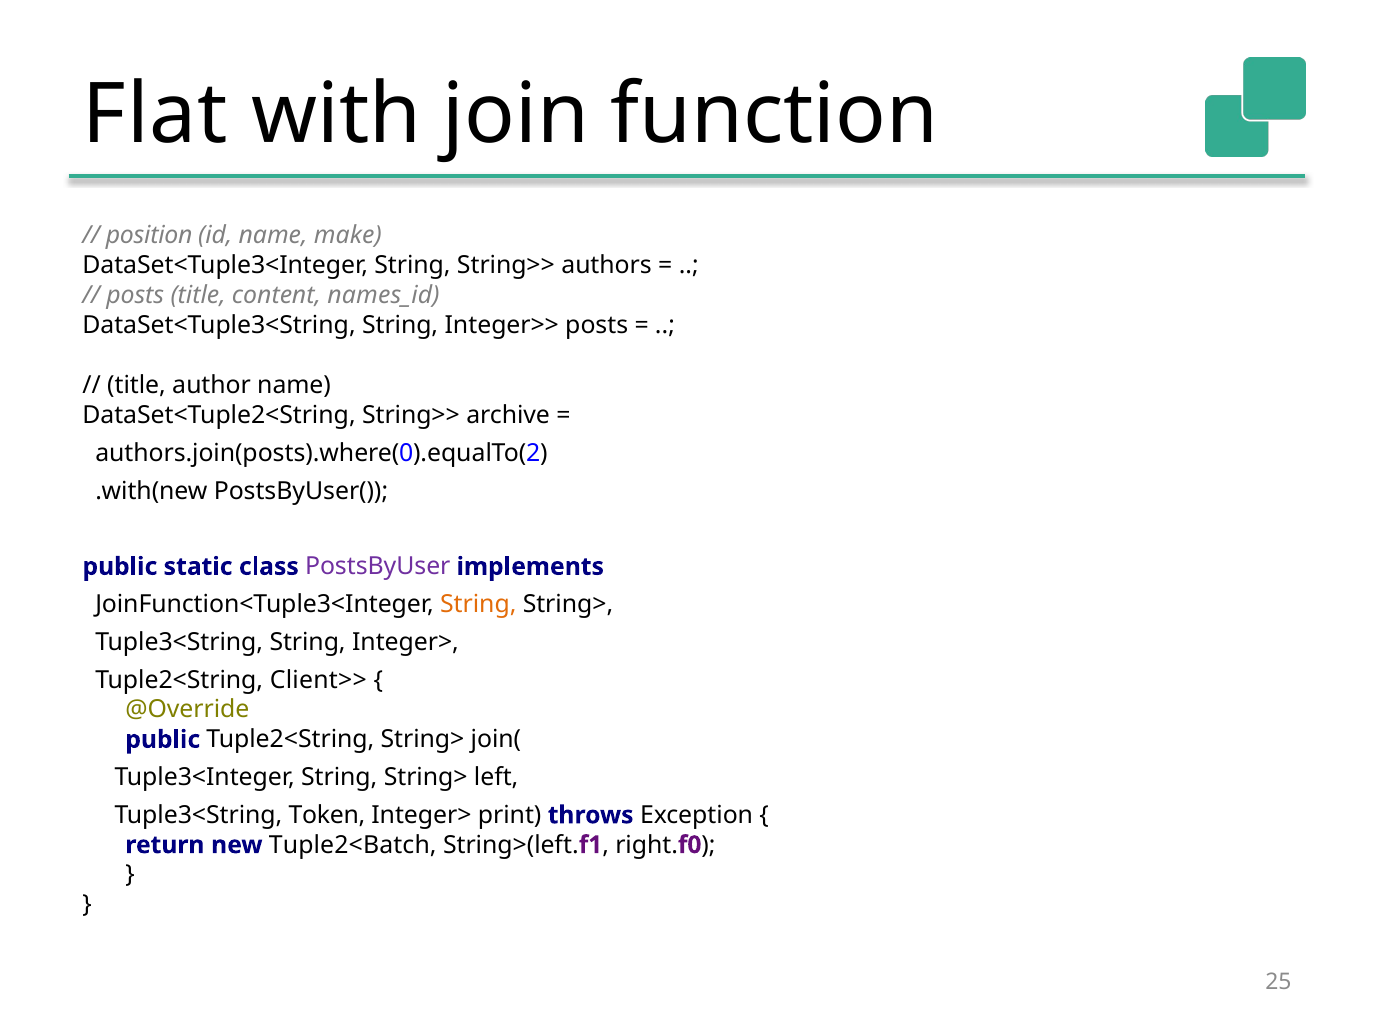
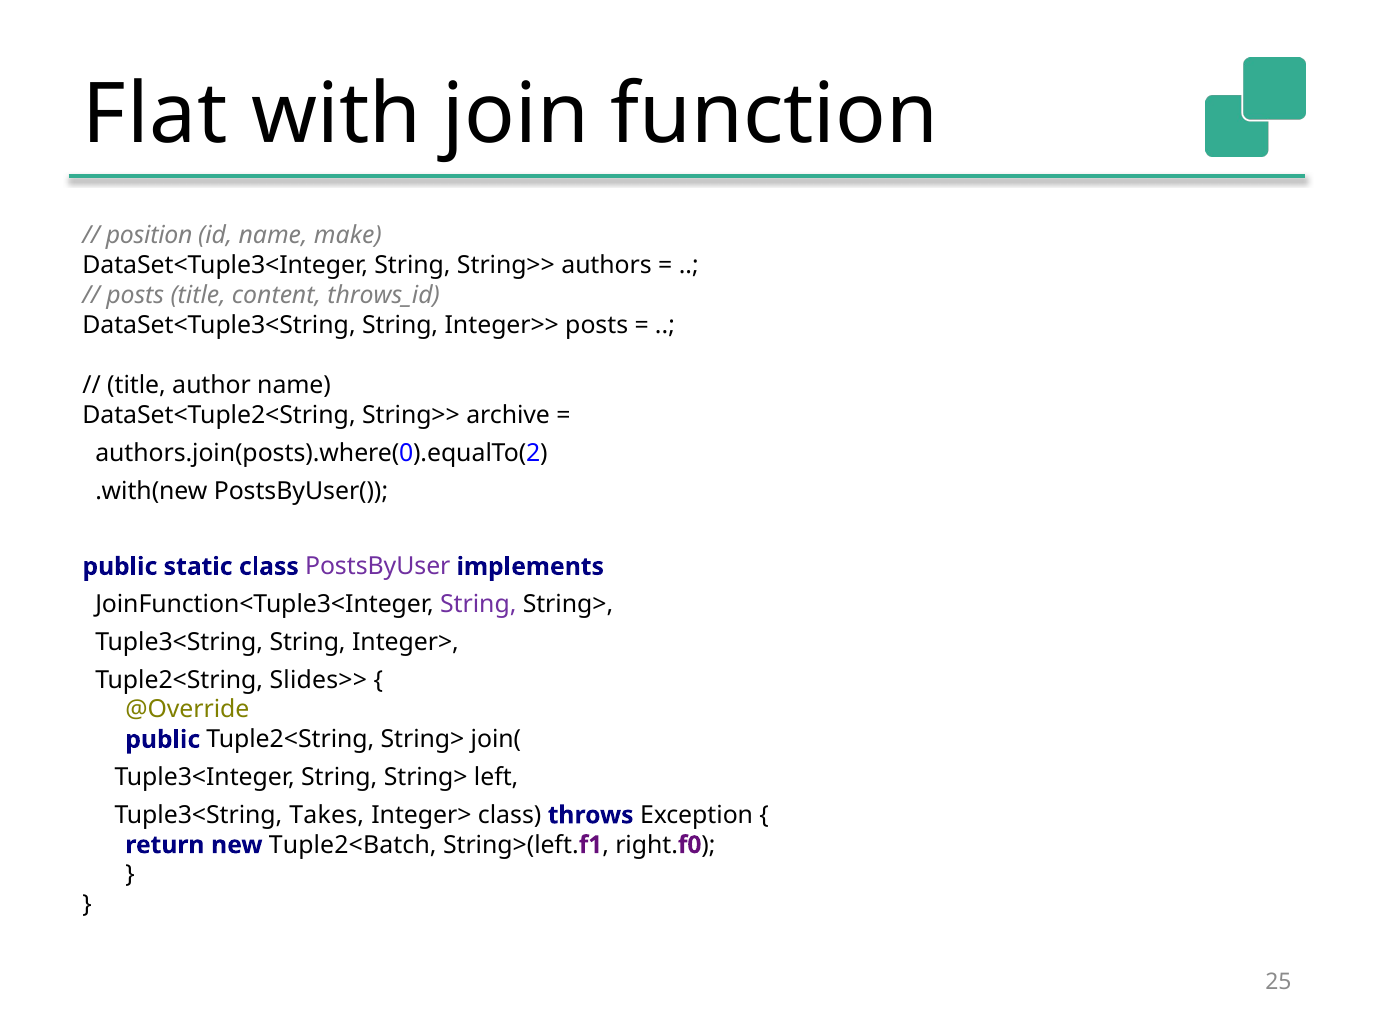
names_id: names_id -> throws_id
String at (478, 605) colour: orange -> purple
Client>>: Client>> -> Slides>>
Token: Token -> Takes
Integer> print: print -> class
